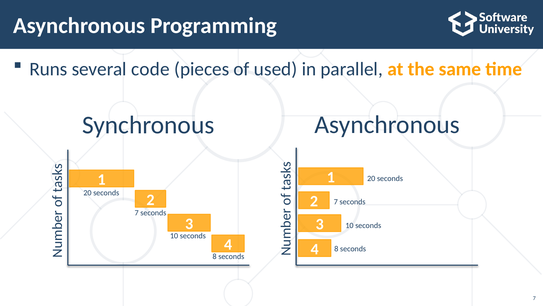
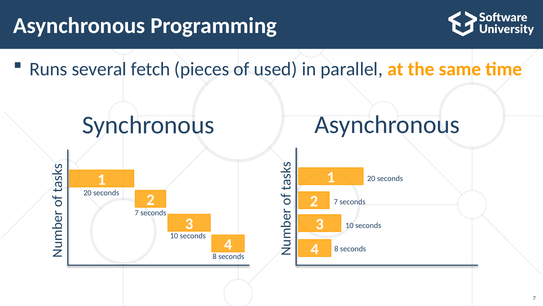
code: code -> fetch
